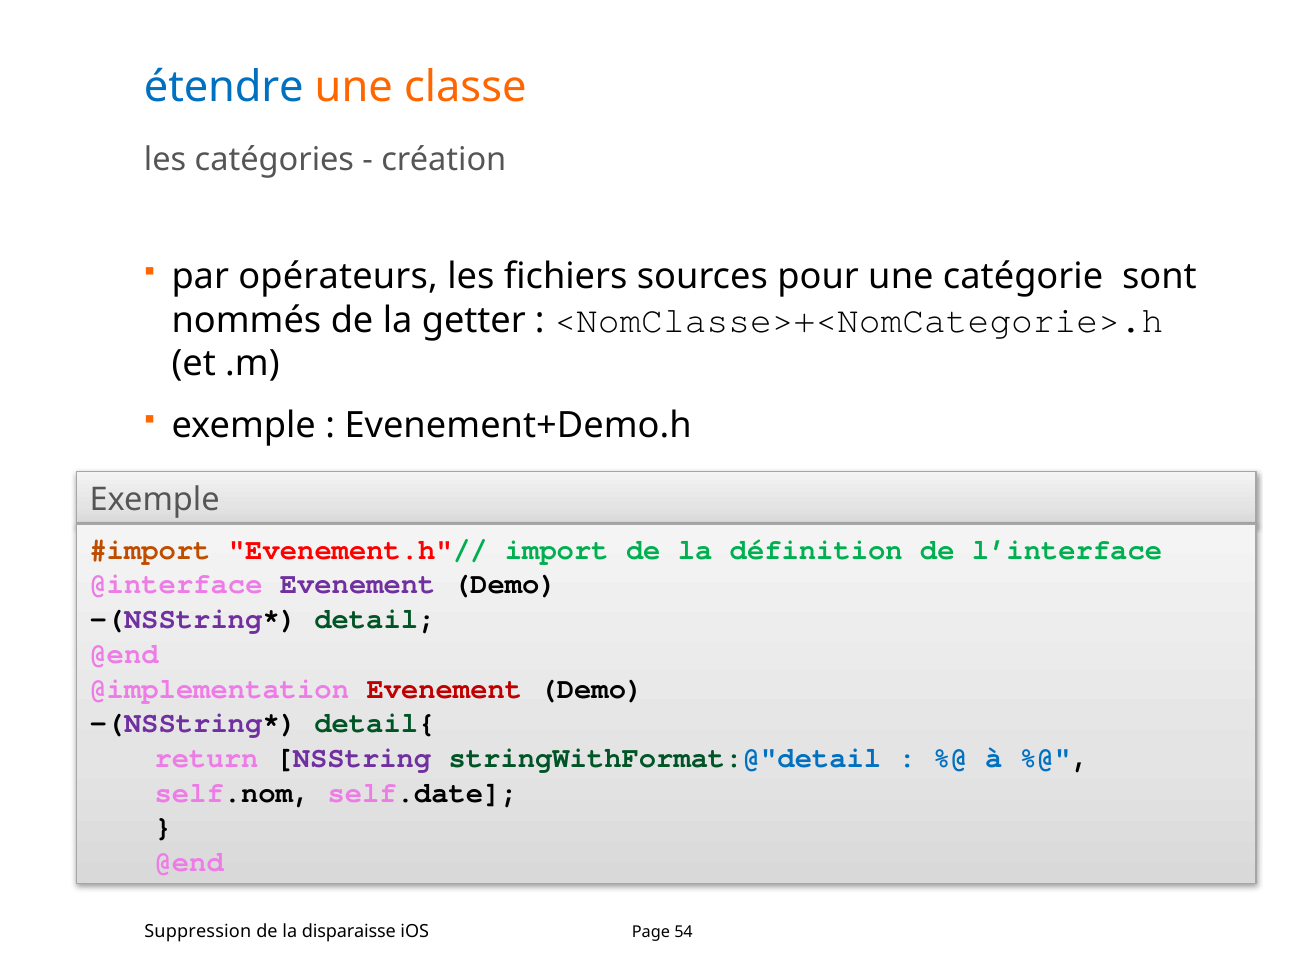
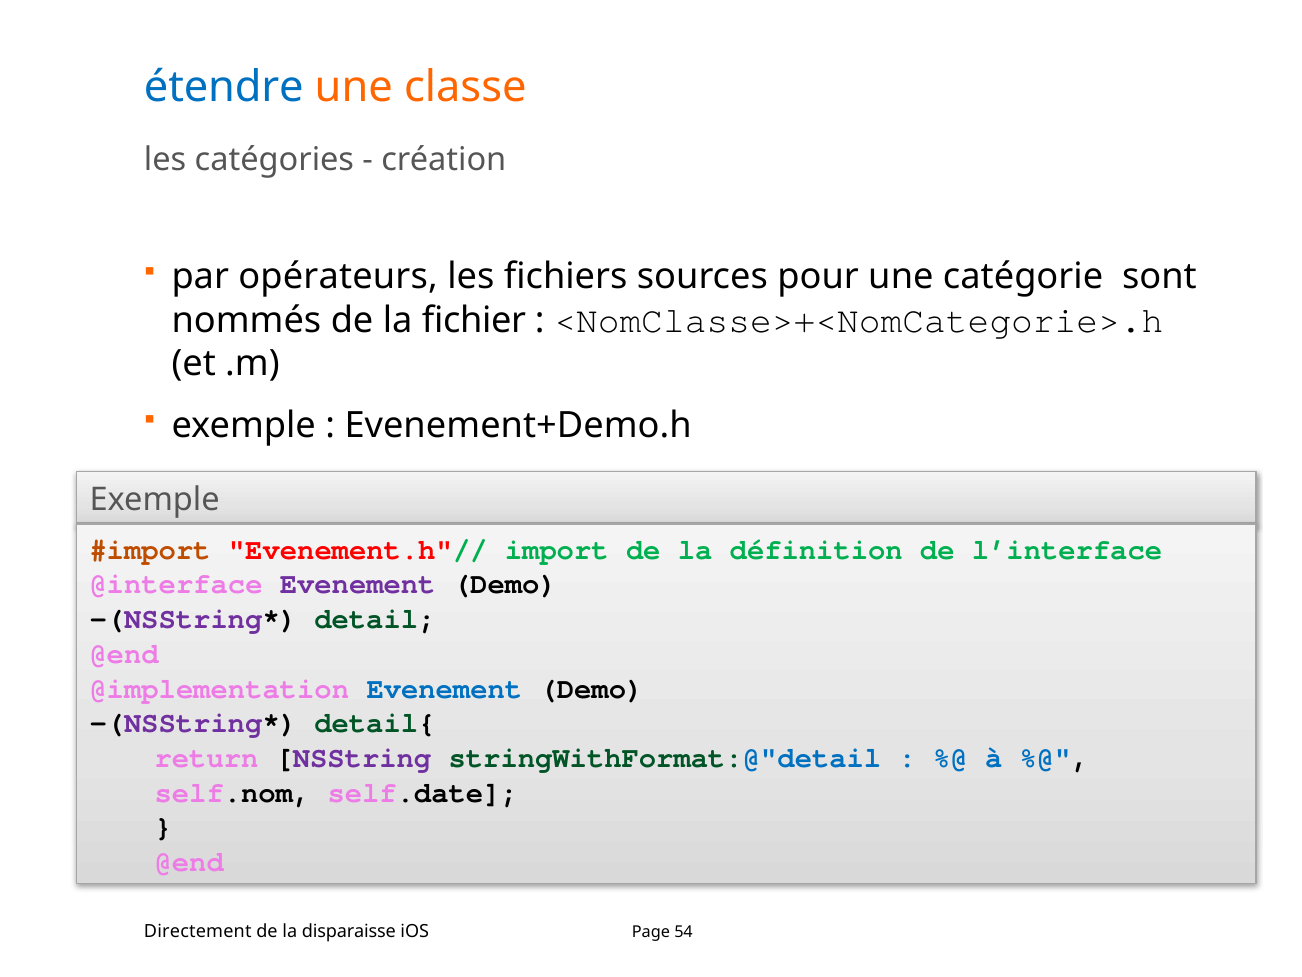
getter: getter -> fichier
Evenement at (444, 688) colour: red -> blue
Suppression: Suppression -> Directement
